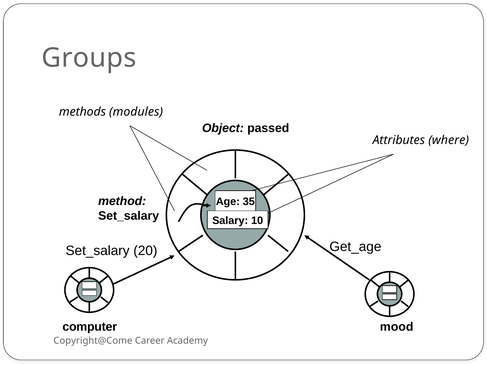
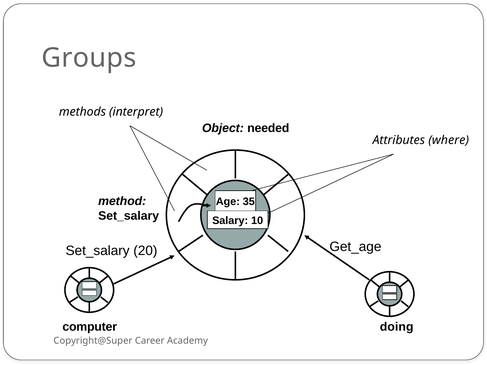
modules: modules -> interpret
passed: passed -> needed
mood: mood -> doing
Copyright@Come: Copyright@Come -> Copyright@Super
